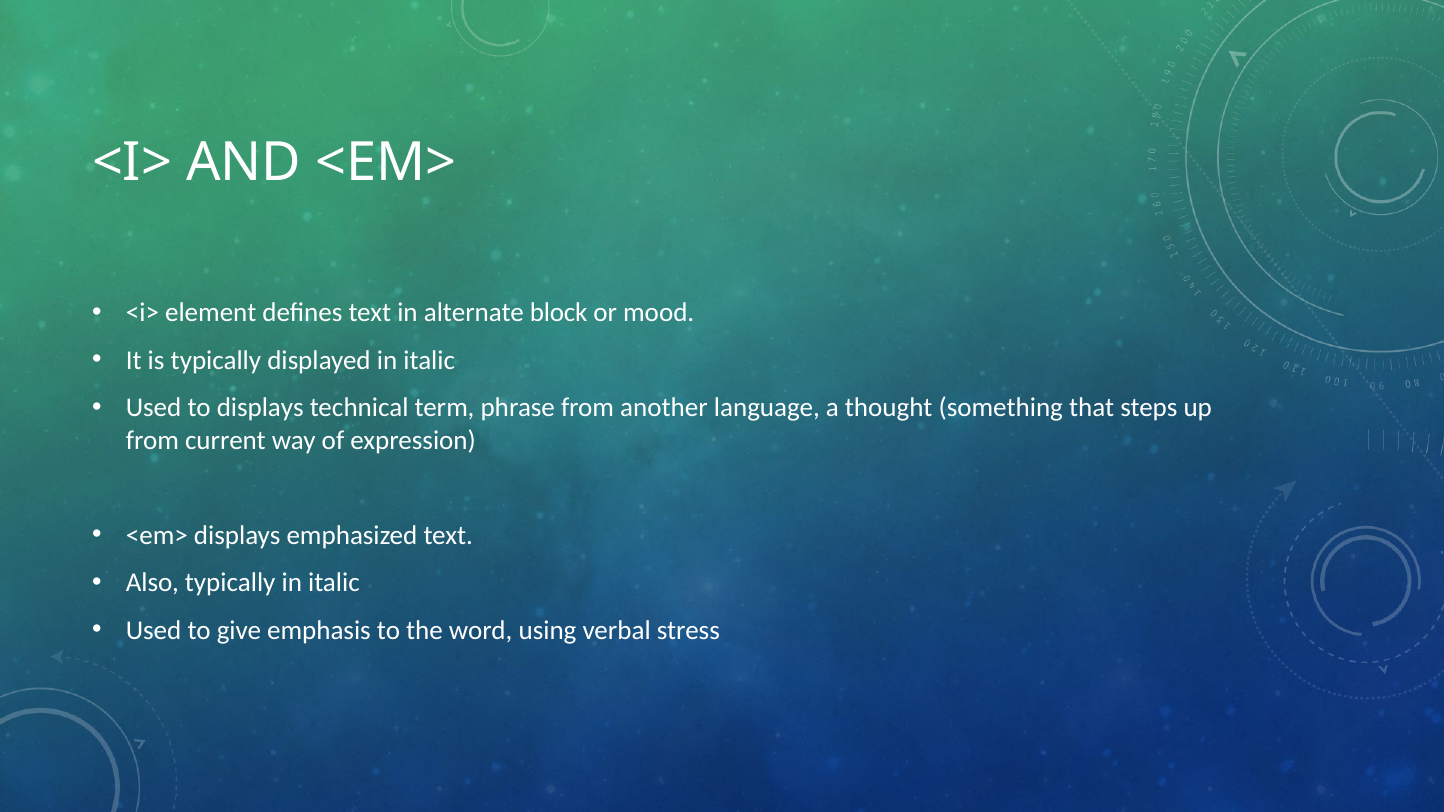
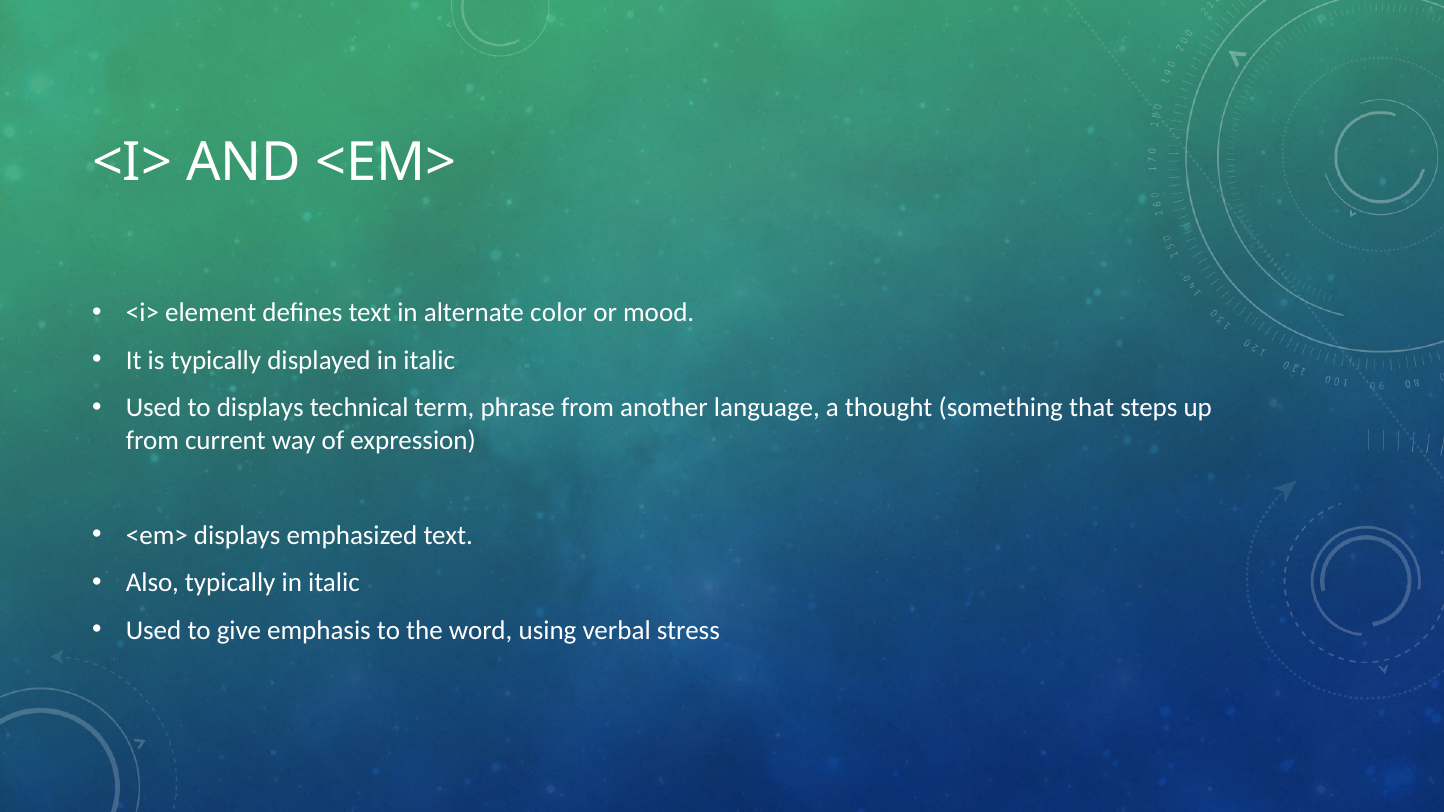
block: block -> color
